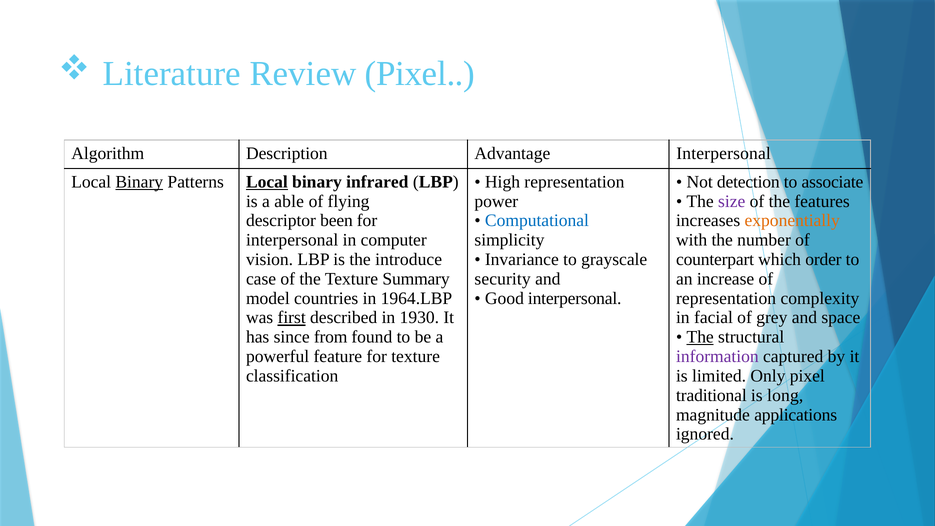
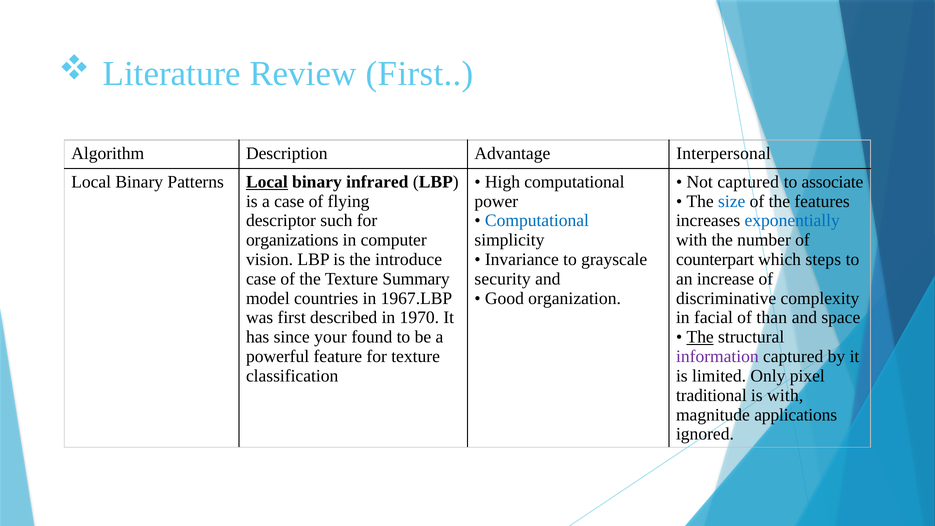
Review Pixel: Pixel -> First
Binary at (139, 182) underline: present -> none
High representation: representation -> computational
Not detection: detection -> captured
a able: able -> case
size colour: purple -> blue
been: been -> such
exponentially colour: orange -> blue
interpersonal at (292, 240): interpersonal -> organizations
order: order -> steps
1964.LBP: 1964.LBP -> 1967.LBP
Good interpersonal: interpersonal -> organization
representation at (726, 298): representation -> discriminative
first at (292, 318) underline: present -> none
1930: 1930 -> 1970
grey: grey -> than
from: from -> your
is long: long -> with
